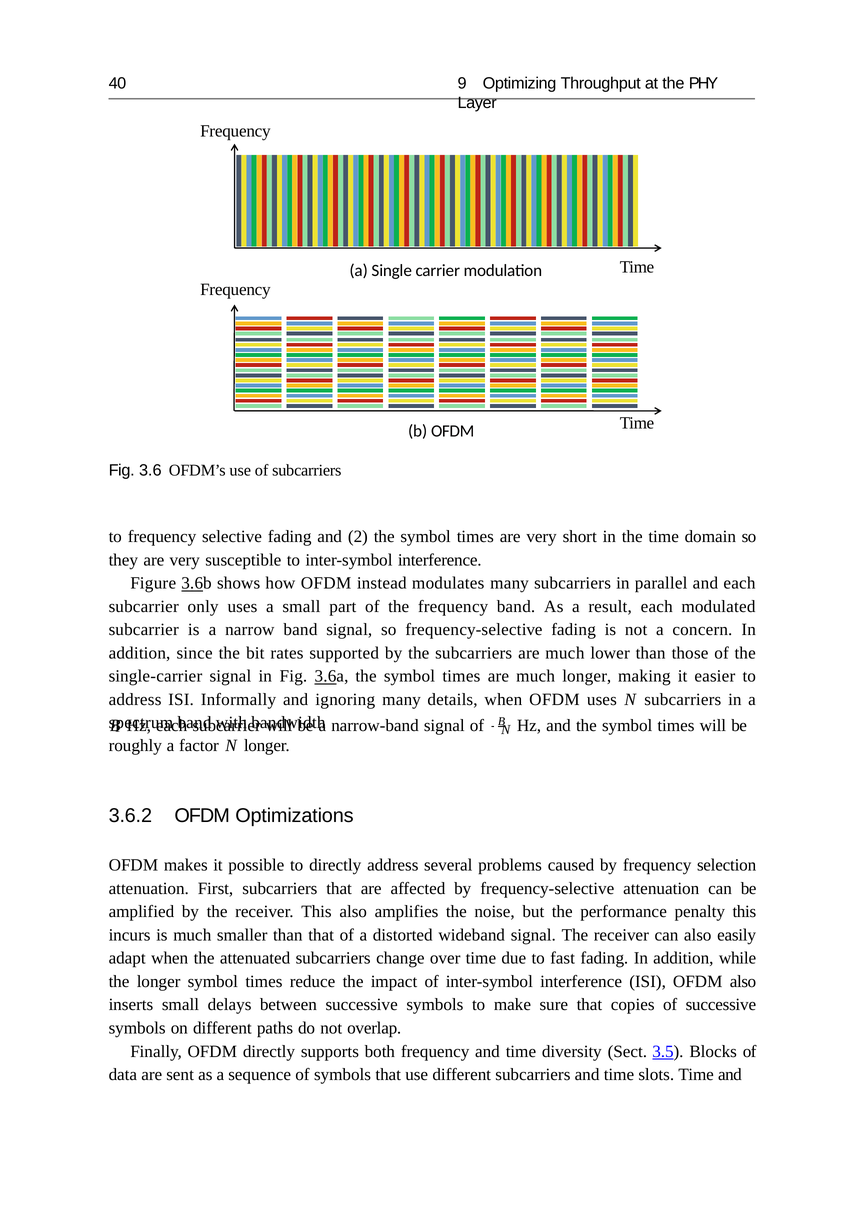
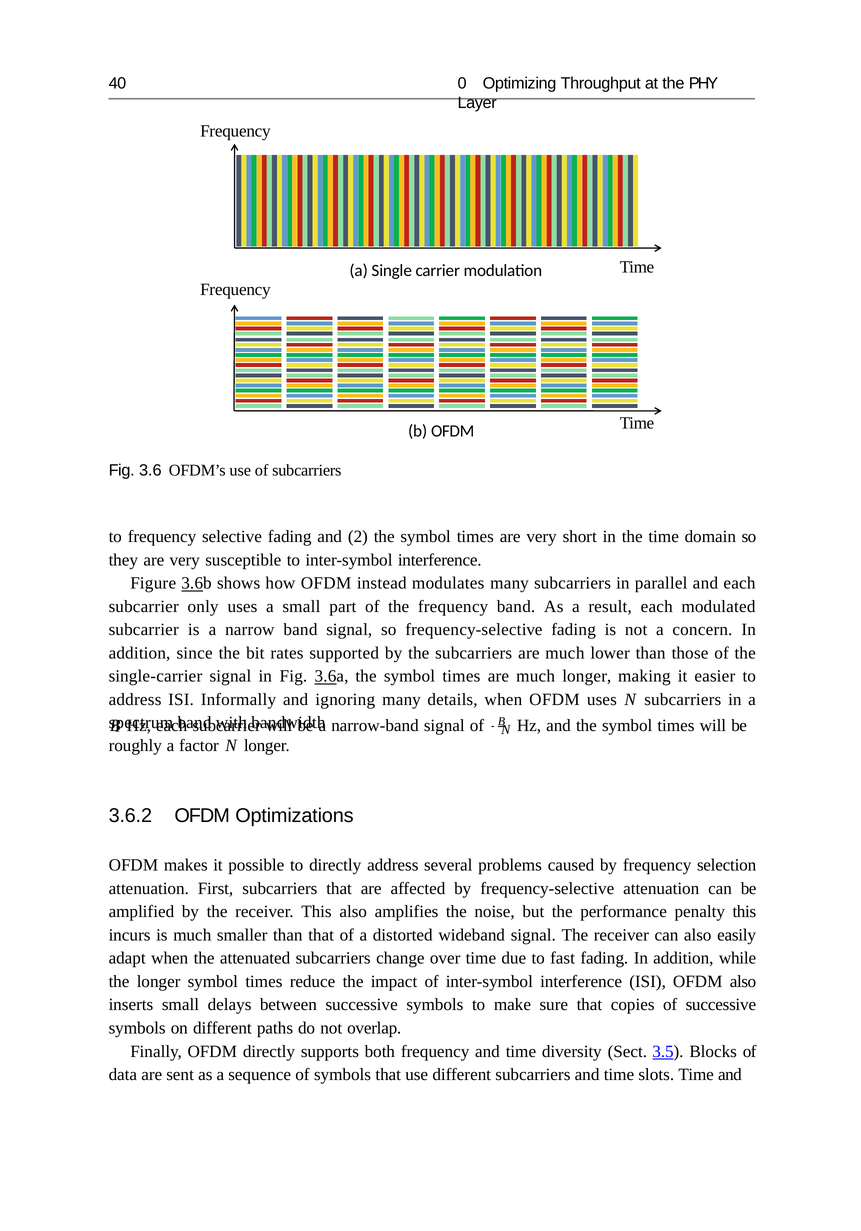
9: 9 -> 0
